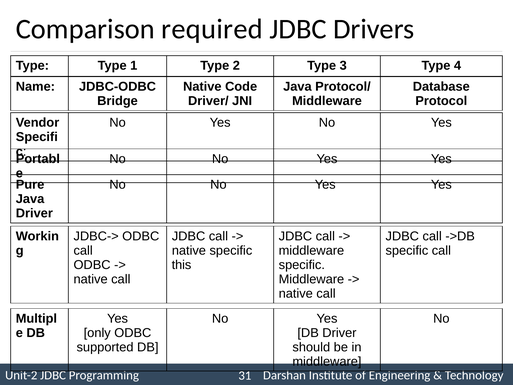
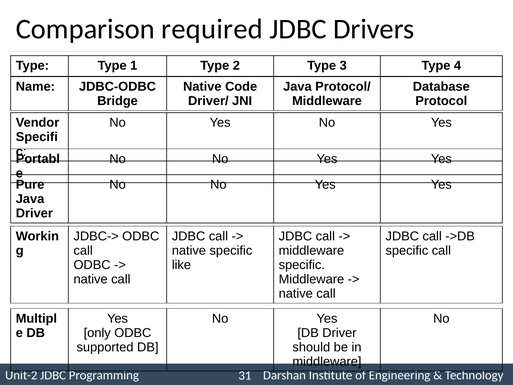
this: this -> like
